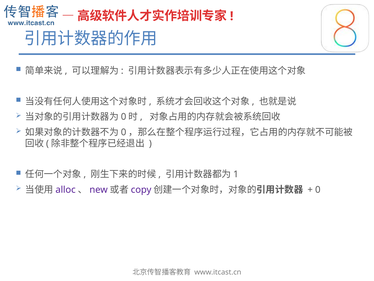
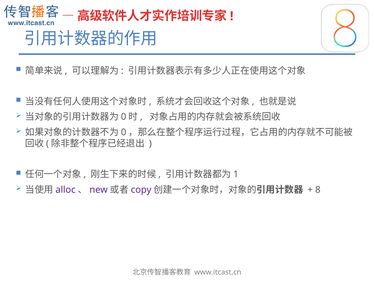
0: 0 -> 8
